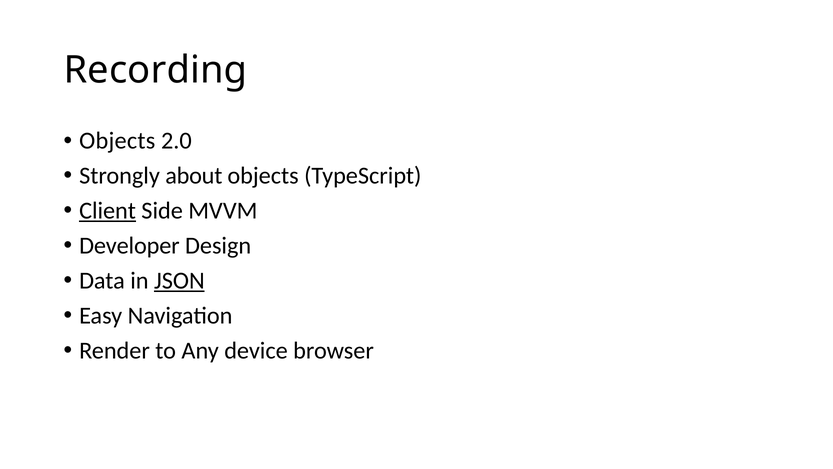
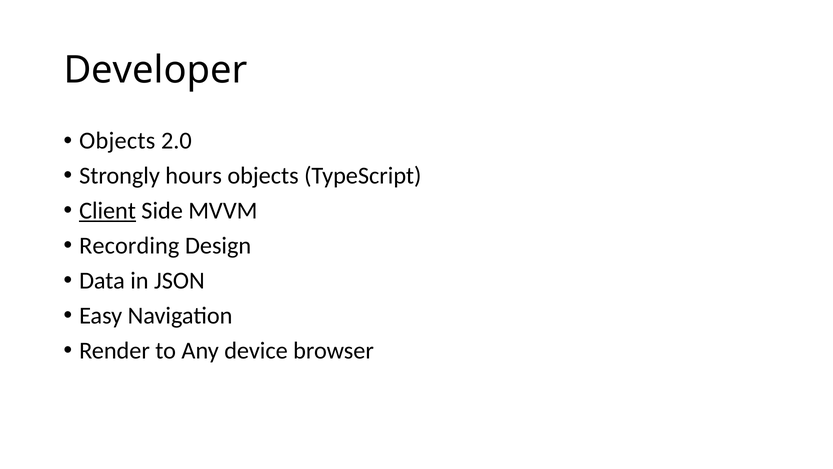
Recording: Recording -> Developer
about: about -> hours
Developer: Developer -> Recording
JSON underline: present -> none
